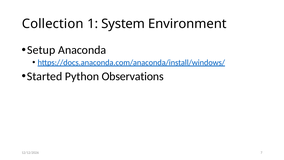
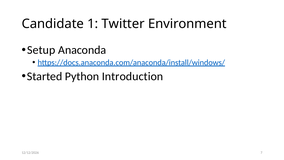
Collection: Collection -> Candidate
System: System -> Twitter
Observations: Observations -> Introduction
